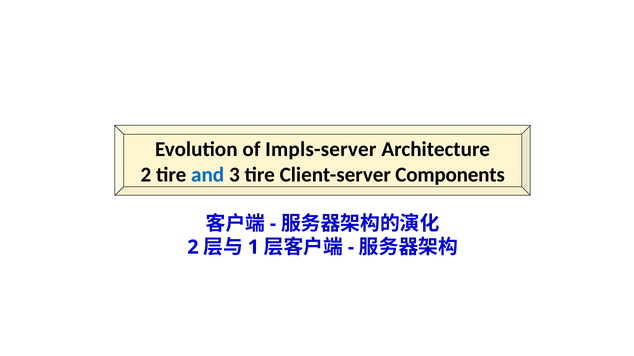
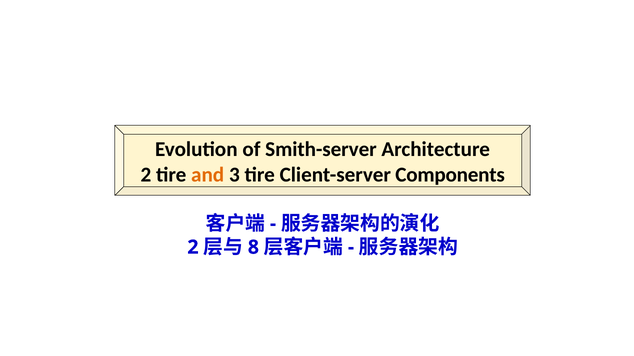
Impls-server: Impls-server -> Smith-server
and colour: blue -> orange
1: 1 -> 8
